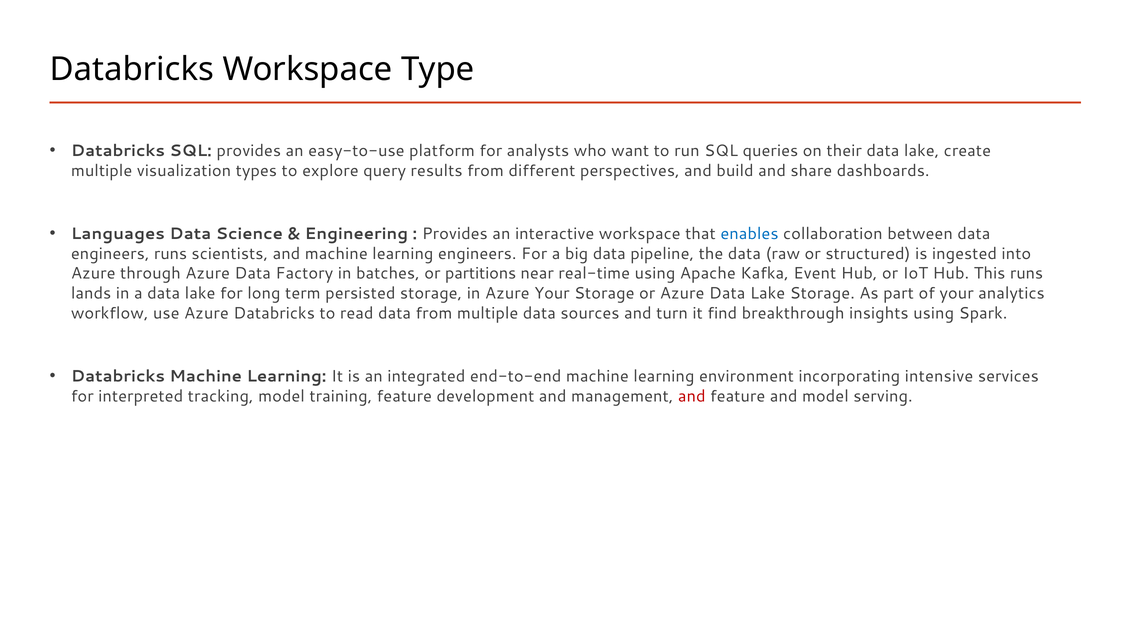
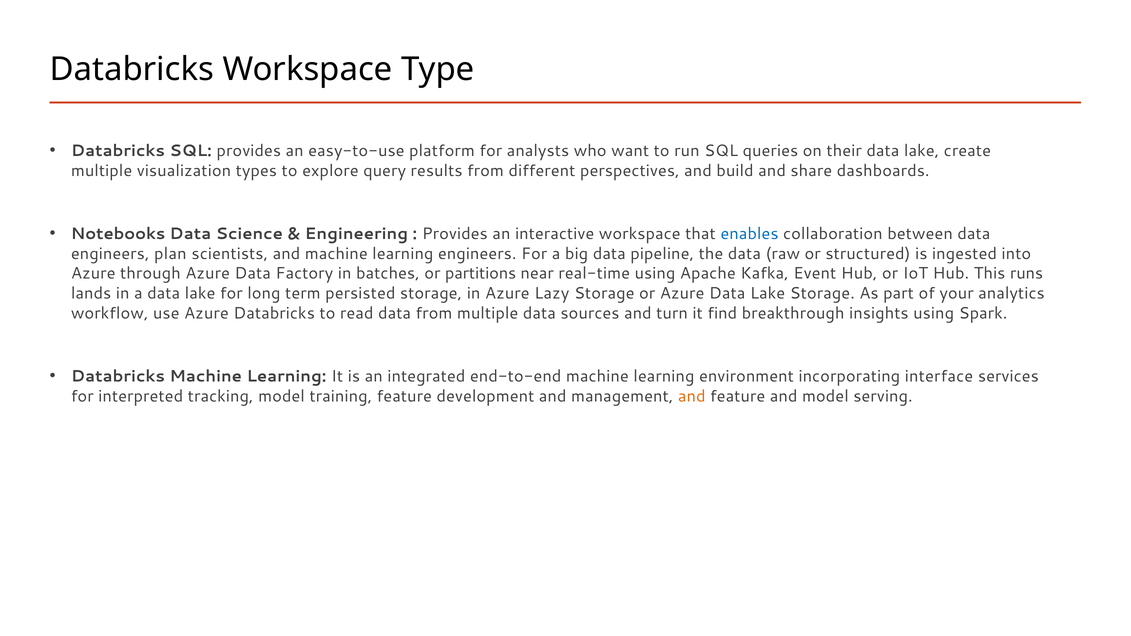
Languages: Languages -> Notebooks
engineers runs: runs -> plan
Azure Your: Your -> Lazy
intensive: intensive -> interface
and at (692, 396) colour: red -> orange
